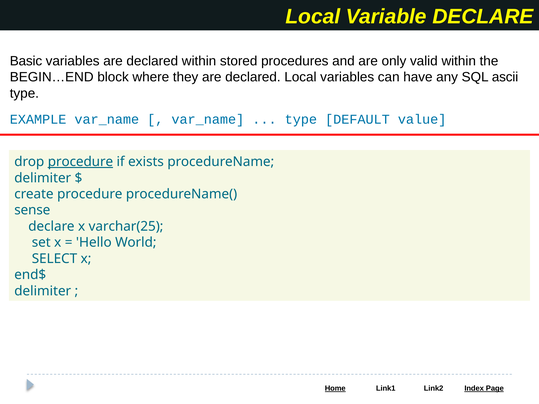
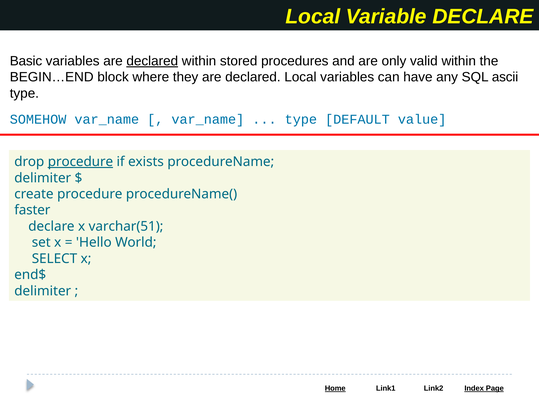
declared at (152, 61) underline: none -> present
EXAMPLE: EXAMPLE -> SOMEHOW
sense: sense -> faster
varchar(25: varchar(25 -> varchar(51
